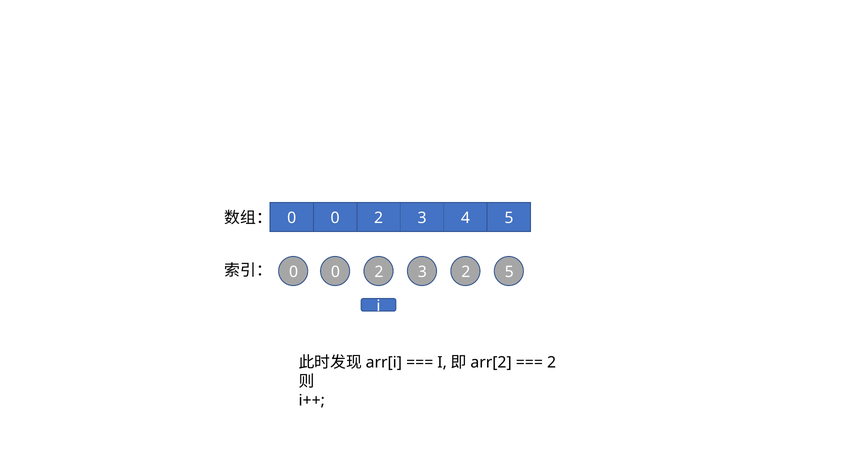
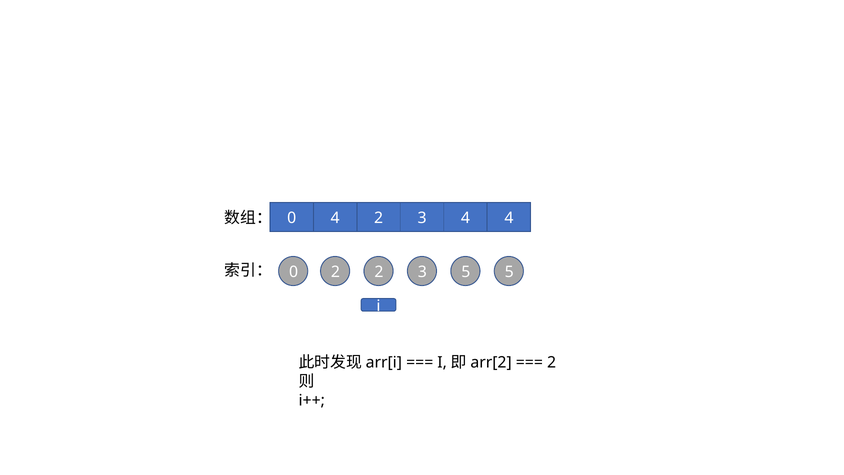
0 at (335, 218): 0 -> 4
4 5: 5 -> 4
0 at (335, 272): 0 -> 2
3 2: 2 -> 5
